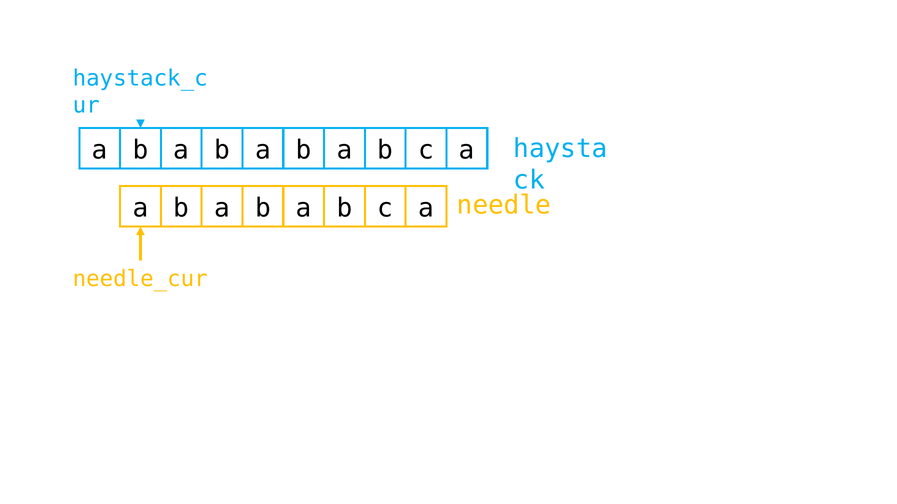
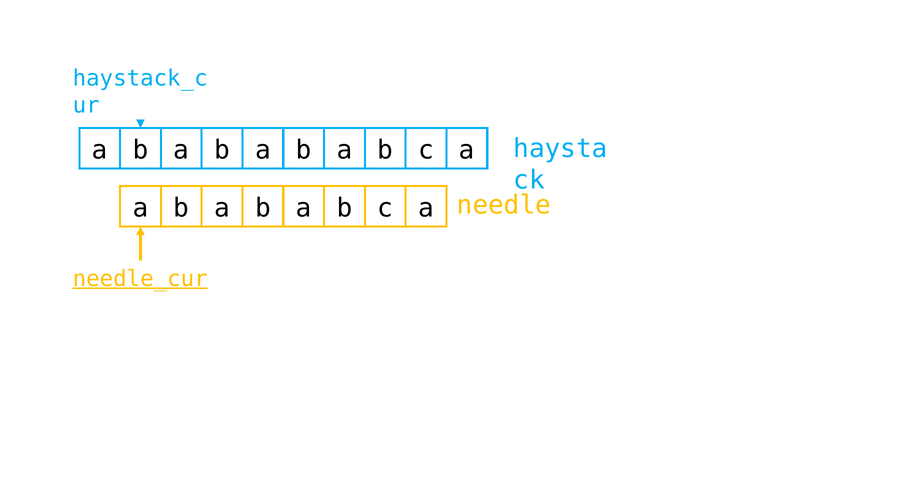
needle_cur underline: none -> present
